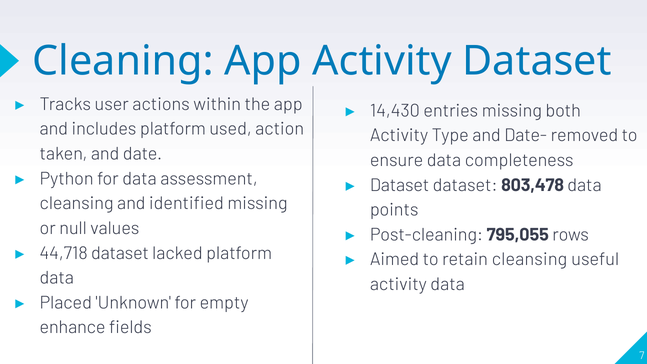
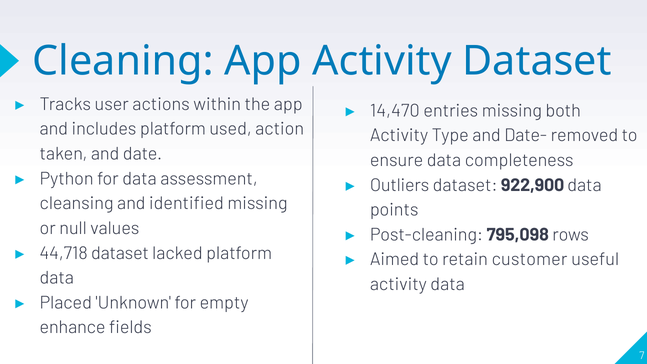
14,430: 14,430 -> 14,470
Dataset at (400, 185): Dataset -> Outliers
803,478: 803,478 -> 922,900
795,055: 795,055 -> 795,098
retain cleansing: cleansing -> customer
